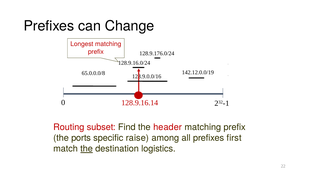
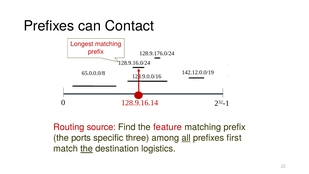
Change: Change -> Contact
subset: subset -> source
header: header -> feature
raise: raise -> three
all underline: none -> present
